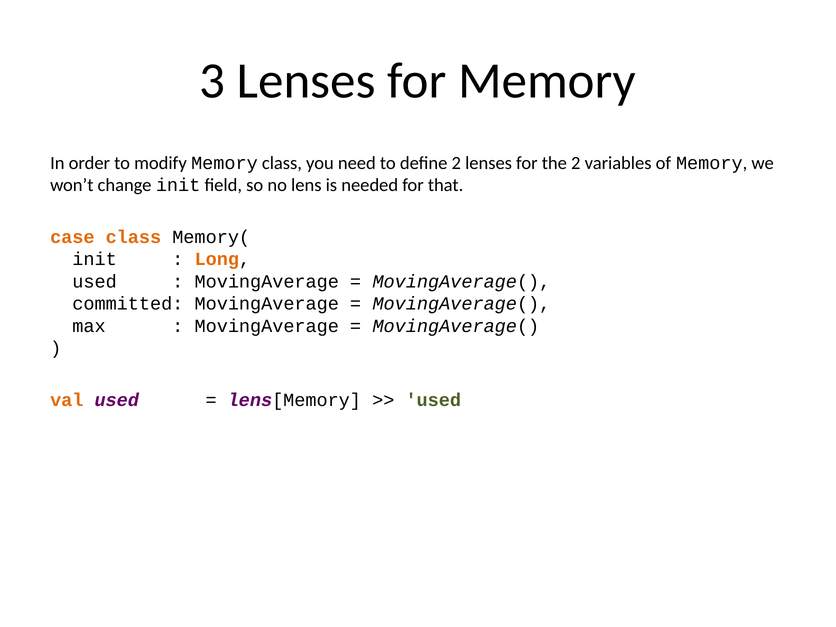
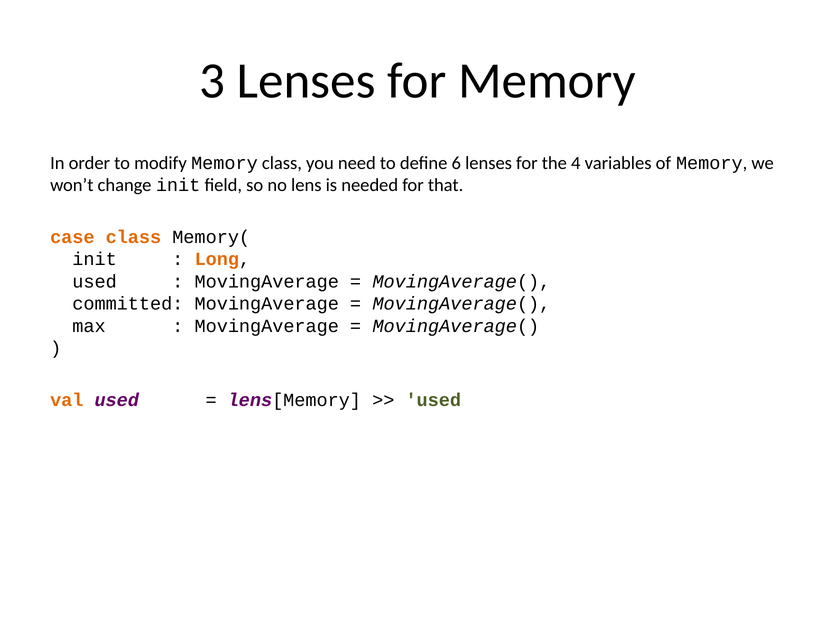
define 2: 2 -> 6
the 2: 2 -> 4
